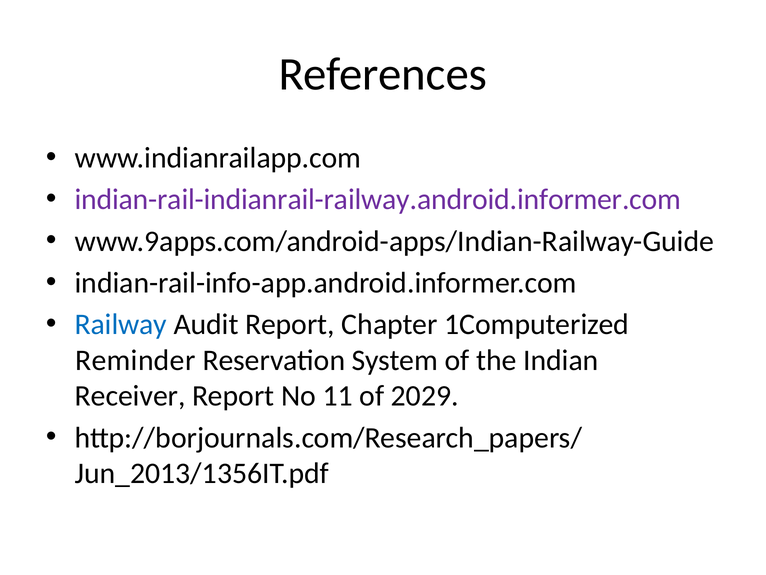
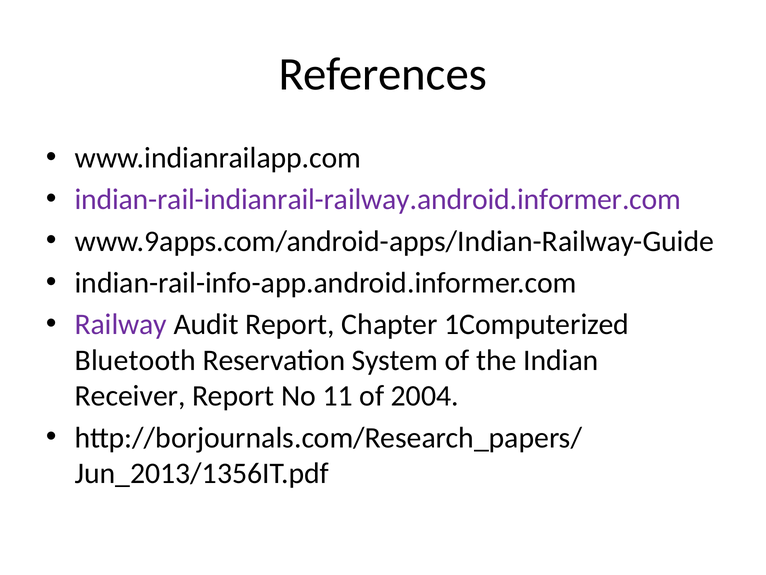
Railway colour: blue -> purple
Reminder: Reminder -> Bluetooth
2029: 2029 -> 2004
